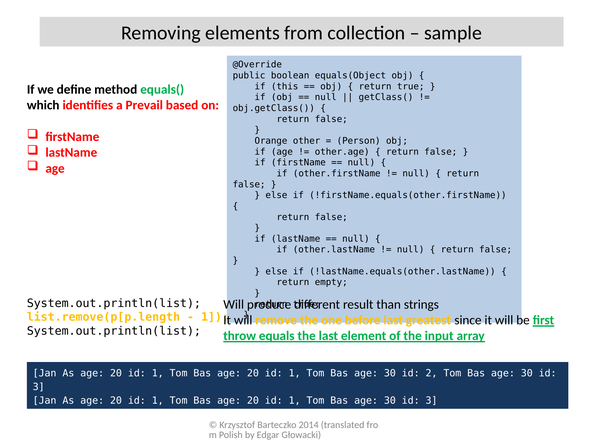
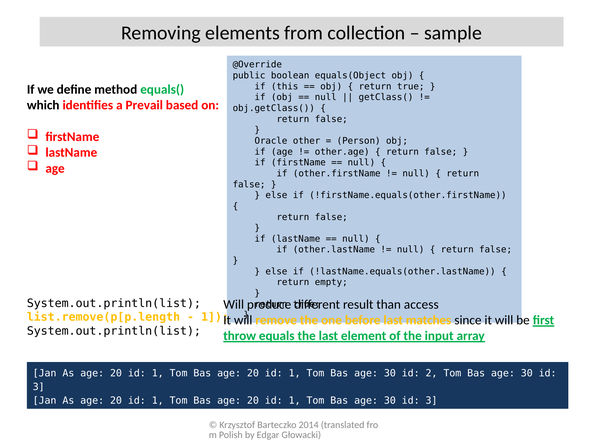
Orange: Orange -> Oracle
strings: strings -> access
greatest: greatest -> matches
